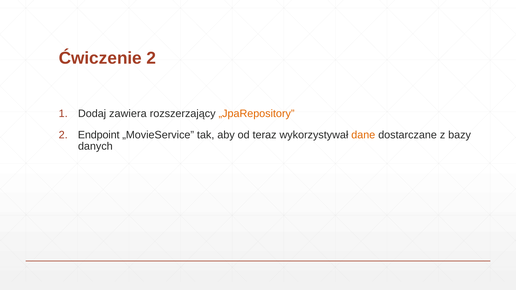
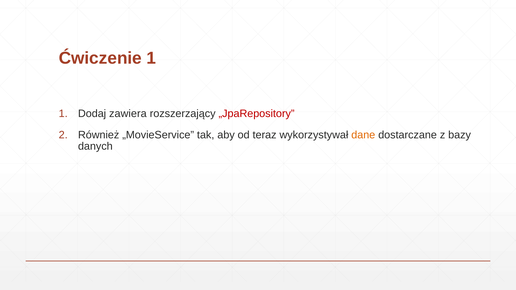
Ćwiczenie 2: 2 -> 1
„JpaRepository colour: orange -> red
Endpoint: Endpoint -> Również
